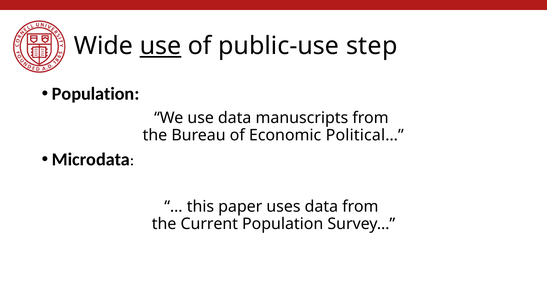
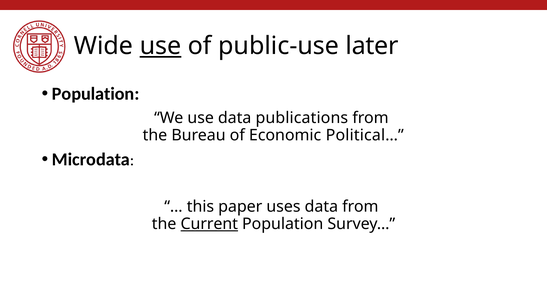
step: step -> later
manuscripts: manuscripts -> publications
Current underline: none -> present
